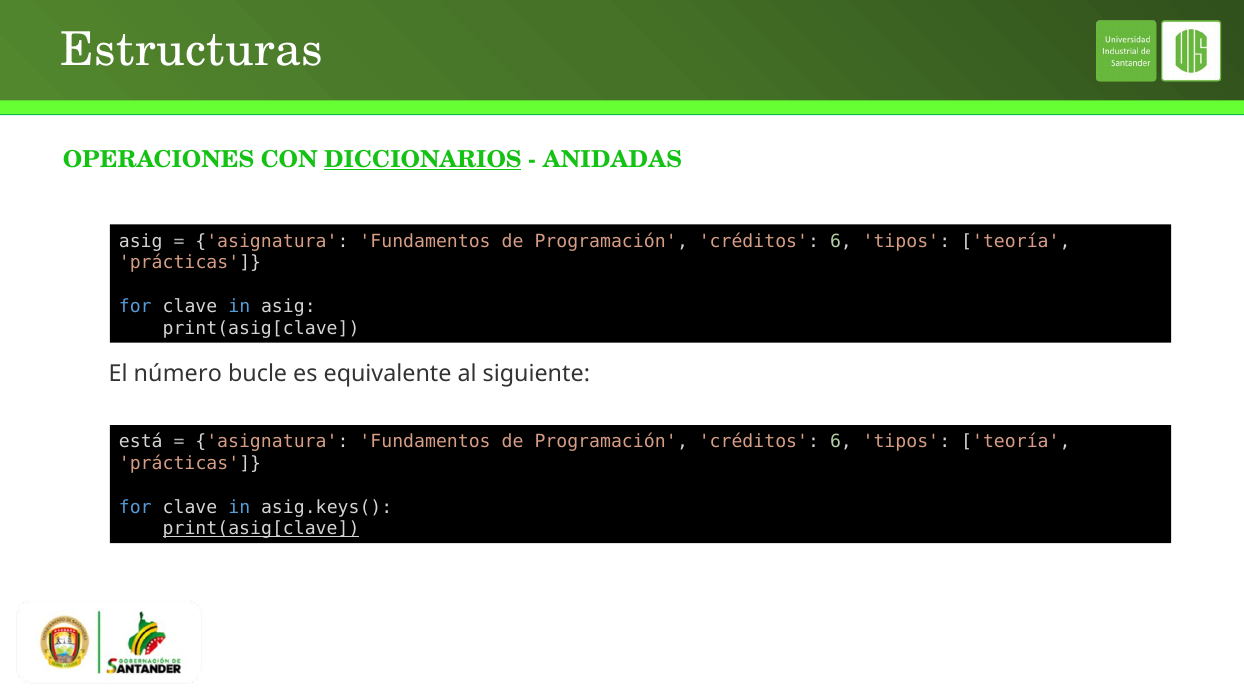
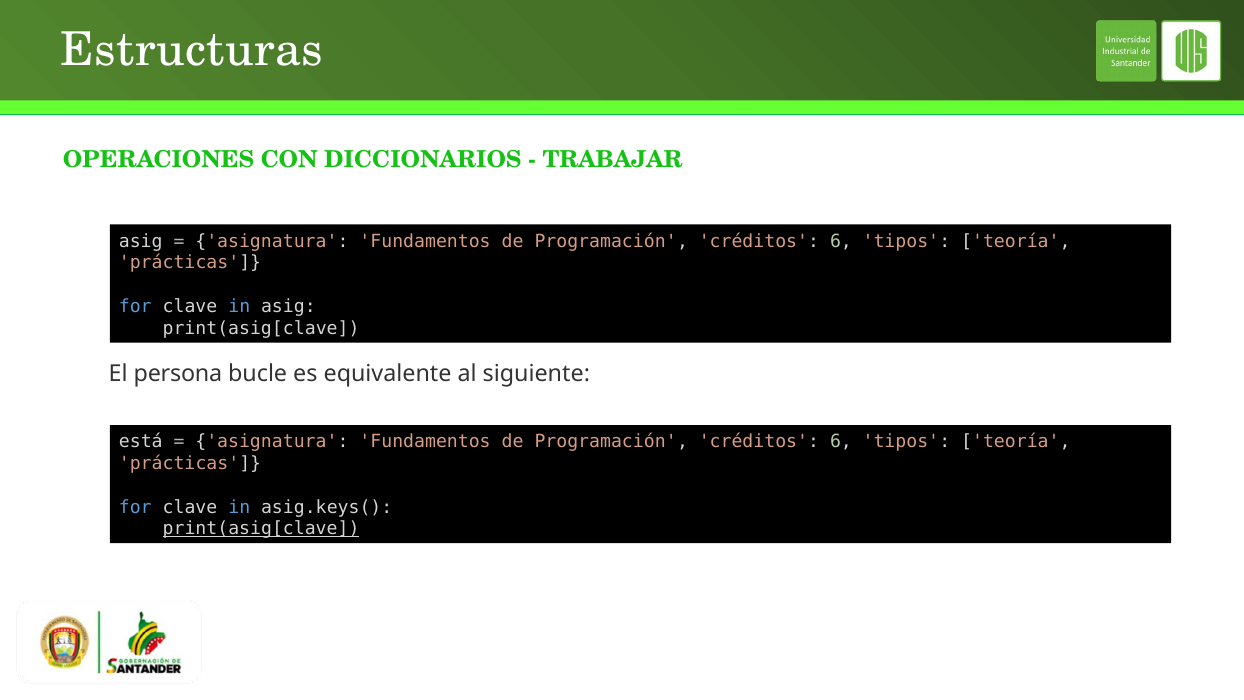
DICCIONARIOS underline: present -> none
ANIDADAS: ANIDADAS -> TRABAJAR
número: número -> persona
